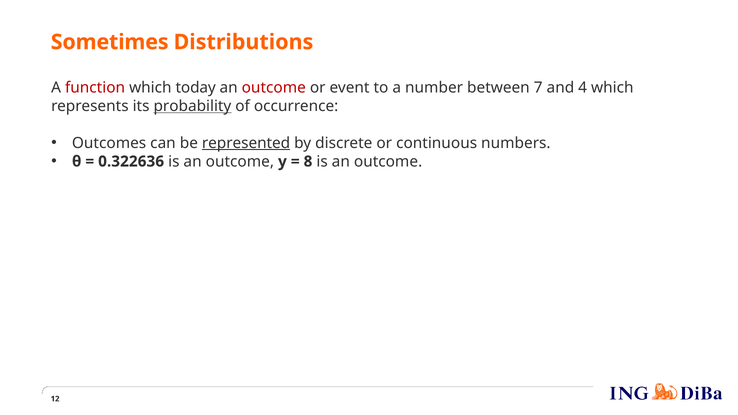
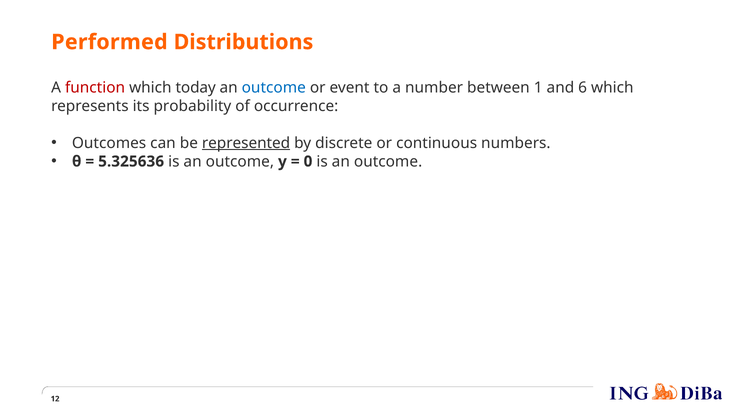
Sometimes: Sometimes -> Performed
outcome at (274, 88) colour: red -> blue
7: 7 -> 1
4: 4 -> 6
probability underline: present -> none
0.322636: 0.322636 -> 5.325636
8: 8 -> 0
